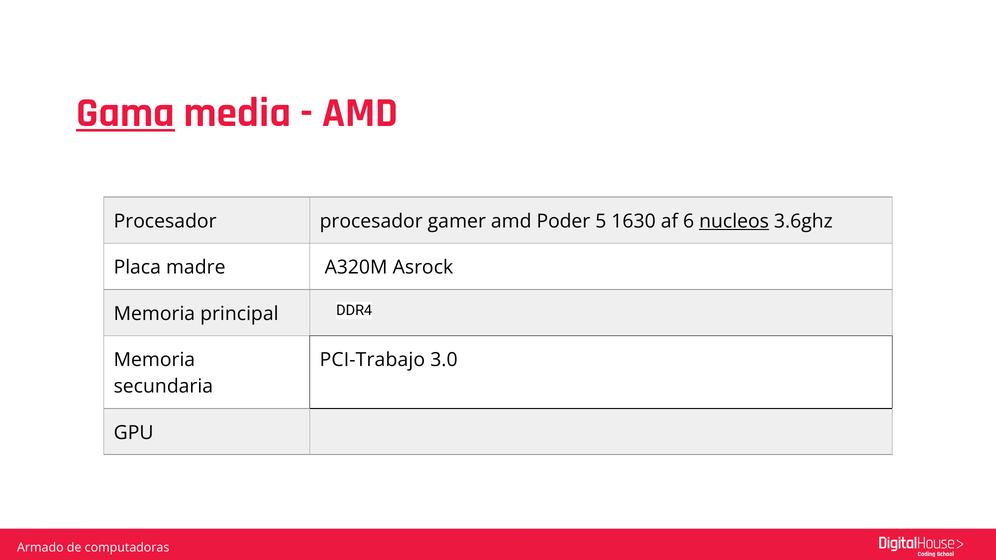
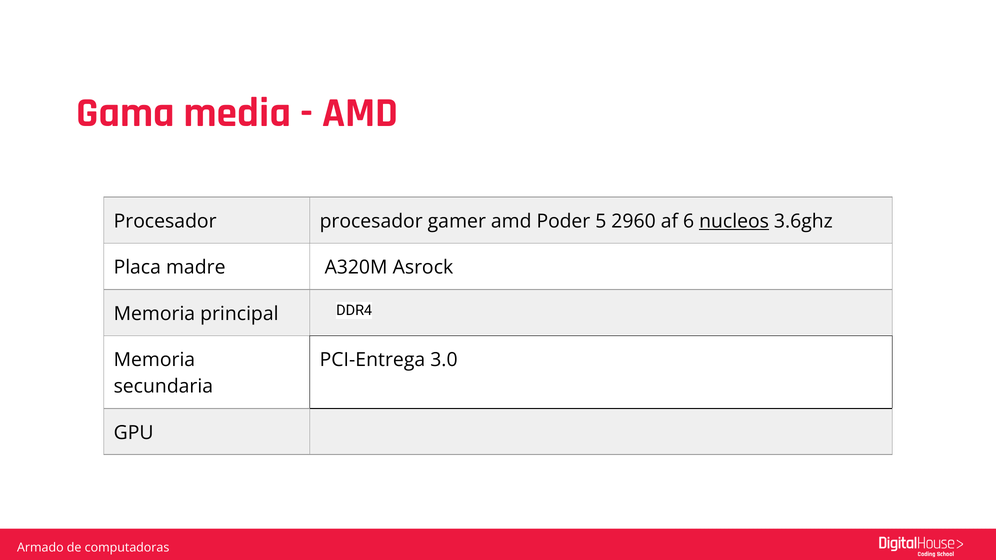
Gama underline: present -> none
1630: 1630 -> 2960
PCI-Trabajo: PCI-Trabajo -> PCI-Entrega
